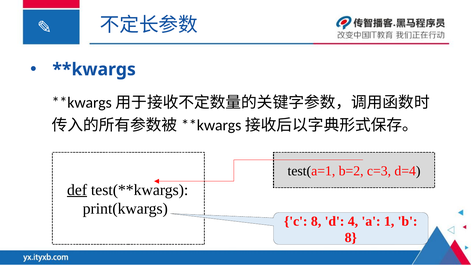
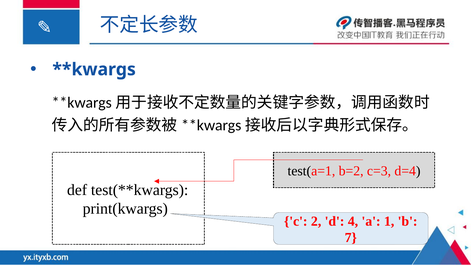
def underline: present -> none
c 8: 8 -> 2
8 at (351, 238): 8 -> 7
